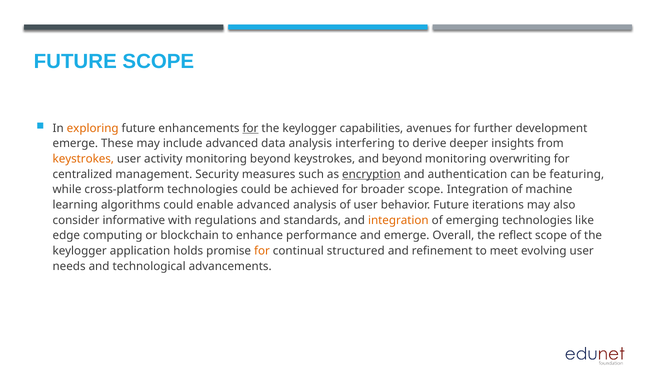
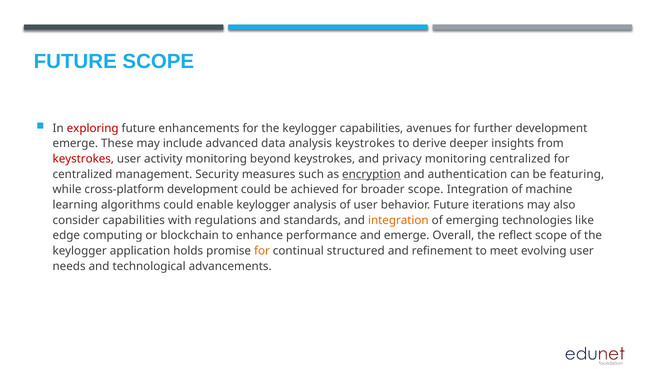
exploring colour: orange -> red
for at (250, 128) underline: present -> none
analysis interfering: interfering -> keystrokes
keystrokes at (83, 159) colour: orange -> red
and beyond: beyond -> privacy
monitoring overwriting: overwriting -> centralized
cross-platform technologies: technologies -> development
enable advanced: advanced -> keylogger
consider informative: informative -> capabilities
